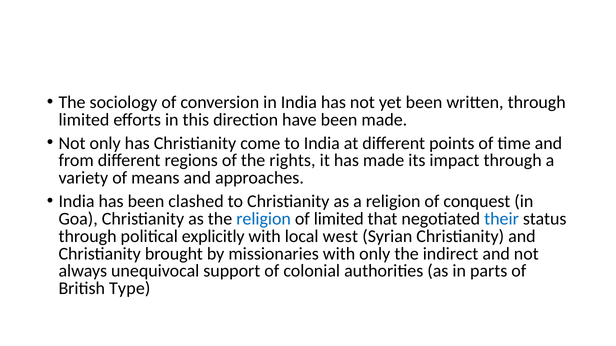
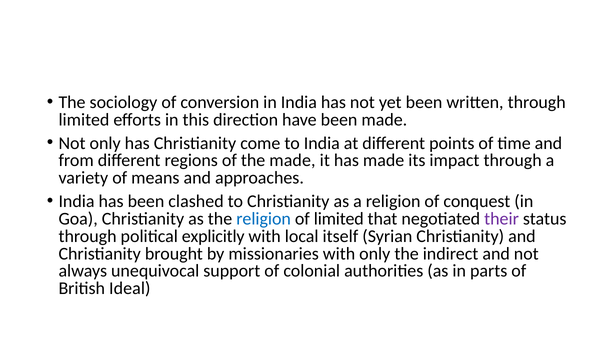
the rights: rights -> made
their colour: blue -> purple
west: west -> itself
Type: Type -> Ideal
